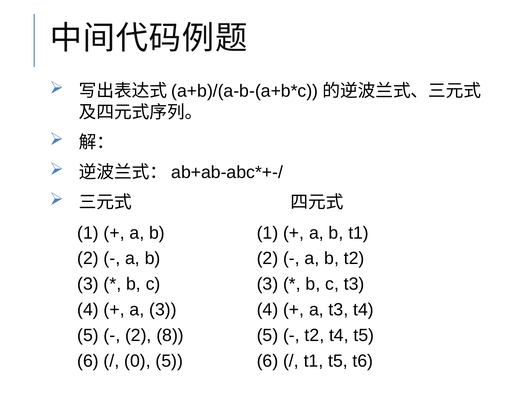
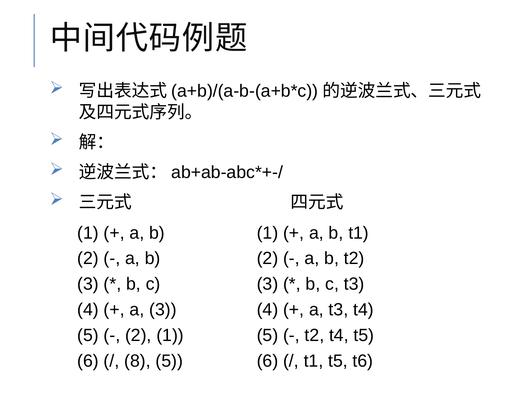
2 8: 8 -> 1
0: 0 -> 8
